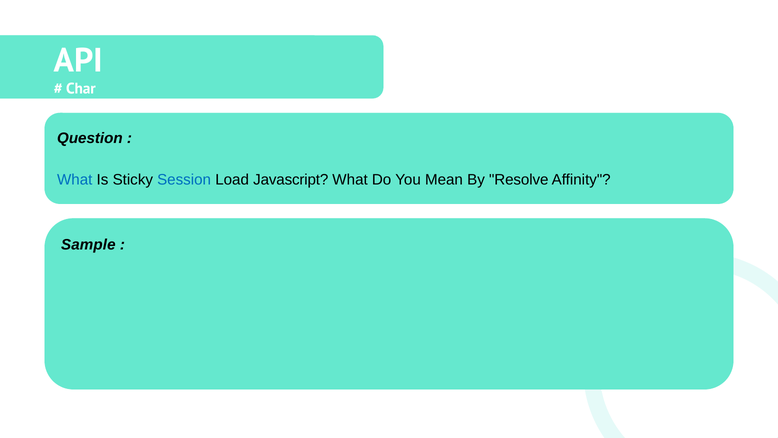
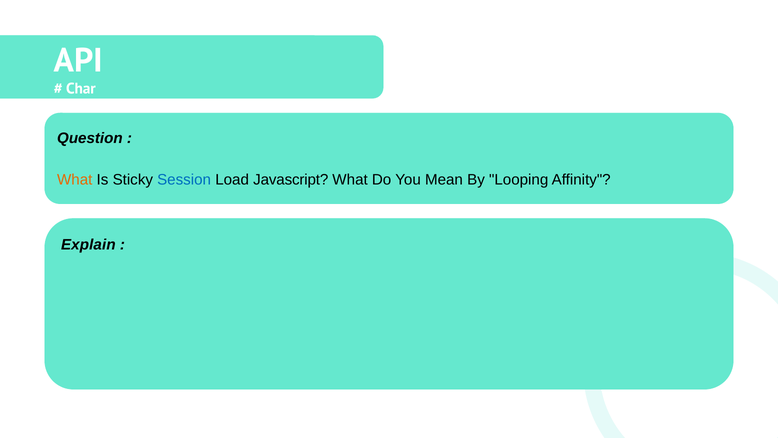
What at (75, 180) colour: blue -> orange
Resolve: Resolve -> Looping
Sample: Sample -> Explain
